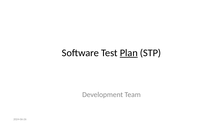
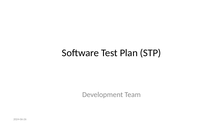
Plan underline: present -> none
